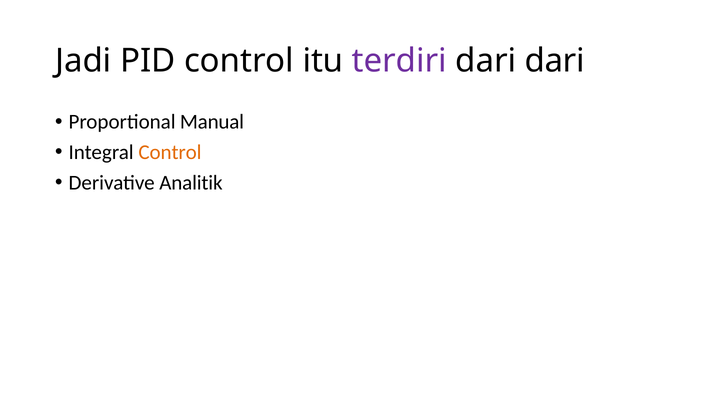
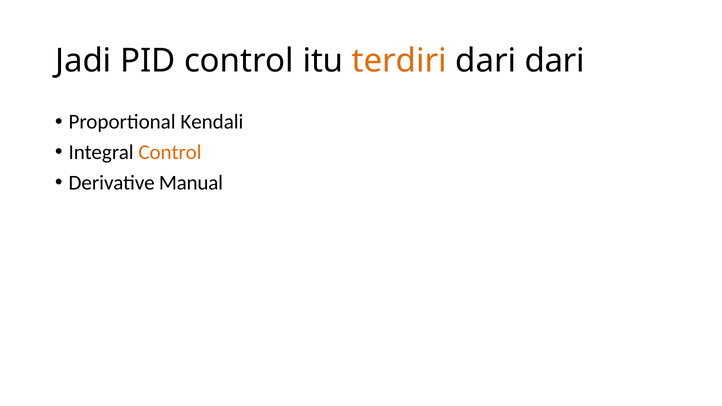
terdiri colour: purple -> orange
Manual: Manual -> Kendali
Analitik: Analitik -> Manual
